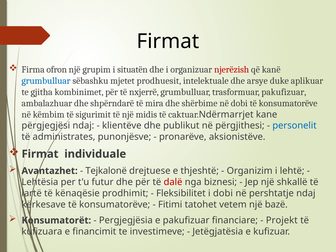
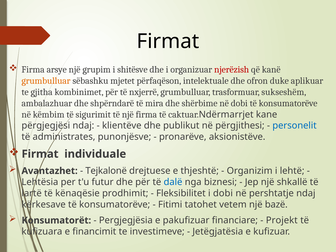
ofron: ofron -> arsye
situatën: situatën -> shitësve
grumbulluar at (46, 81) colour: blue -> orange
prodhuesit: prodhuesit -> përfaqëson
arsye: arsye -> ofron
trasformuar pakufizuar: pakufizuar -> sukseshëm
një midis: midis -> firma
dalë colour: red -> blue
